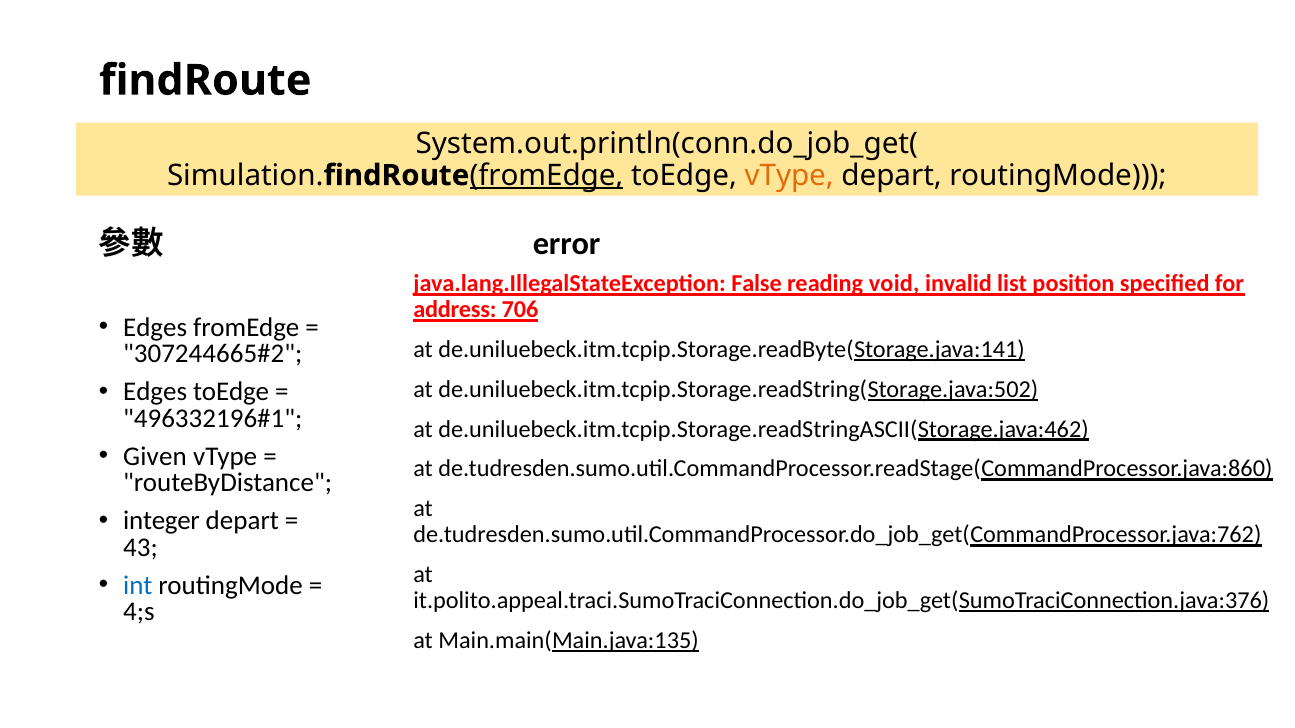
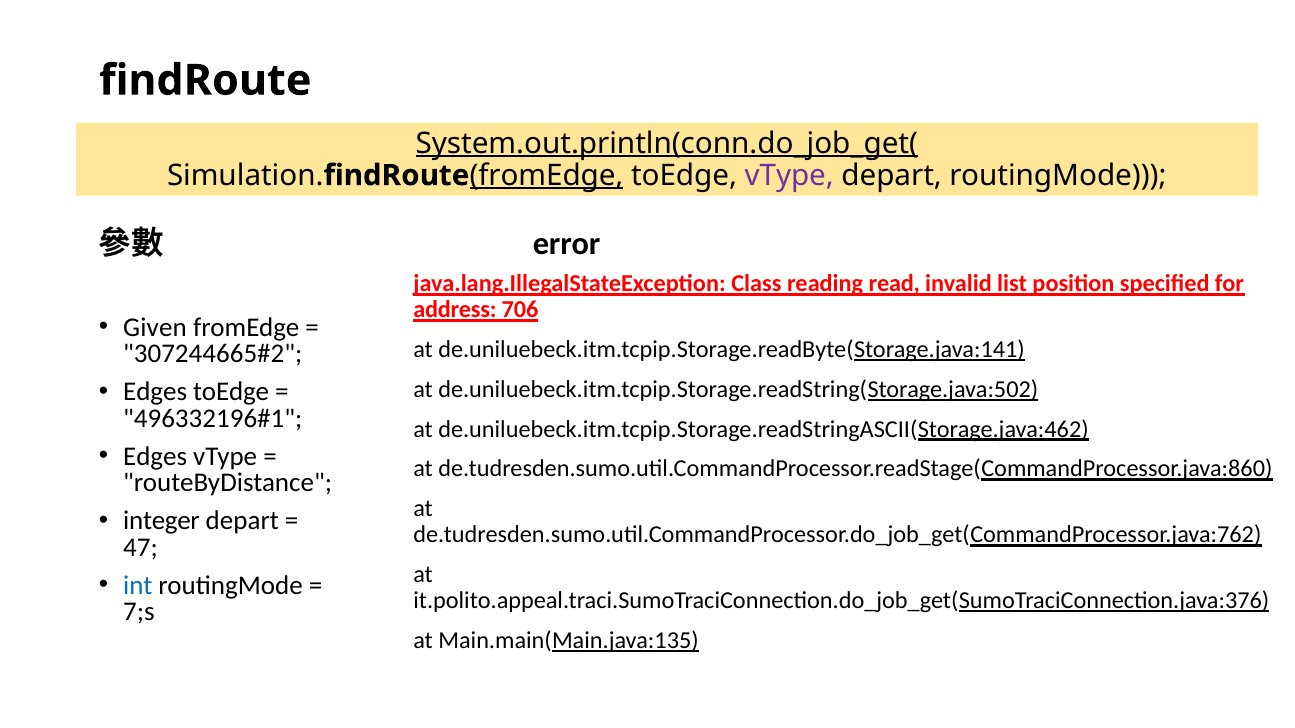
System.out.println(conn.do_job_get( underline: none -> present
vType at (789, 176) colour: orange -> purple
False: False -> Class
void: void -> read
Edges at (155, 328): Edges -> Given
Given at (155, 457): Given -> Edges
43: 43 -> 47
4;s: 4;s -> 7;s
